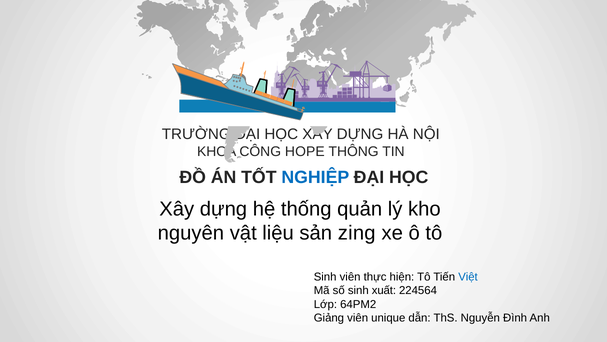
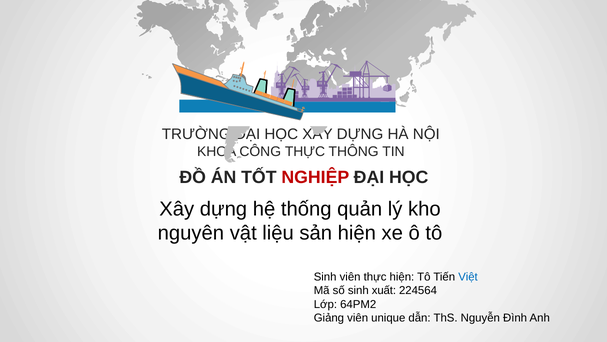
HOPE at (305, 151): HOPE -> THỰC
NGHIỆP colour: blue -> red
sản zing: zing -> hiện
